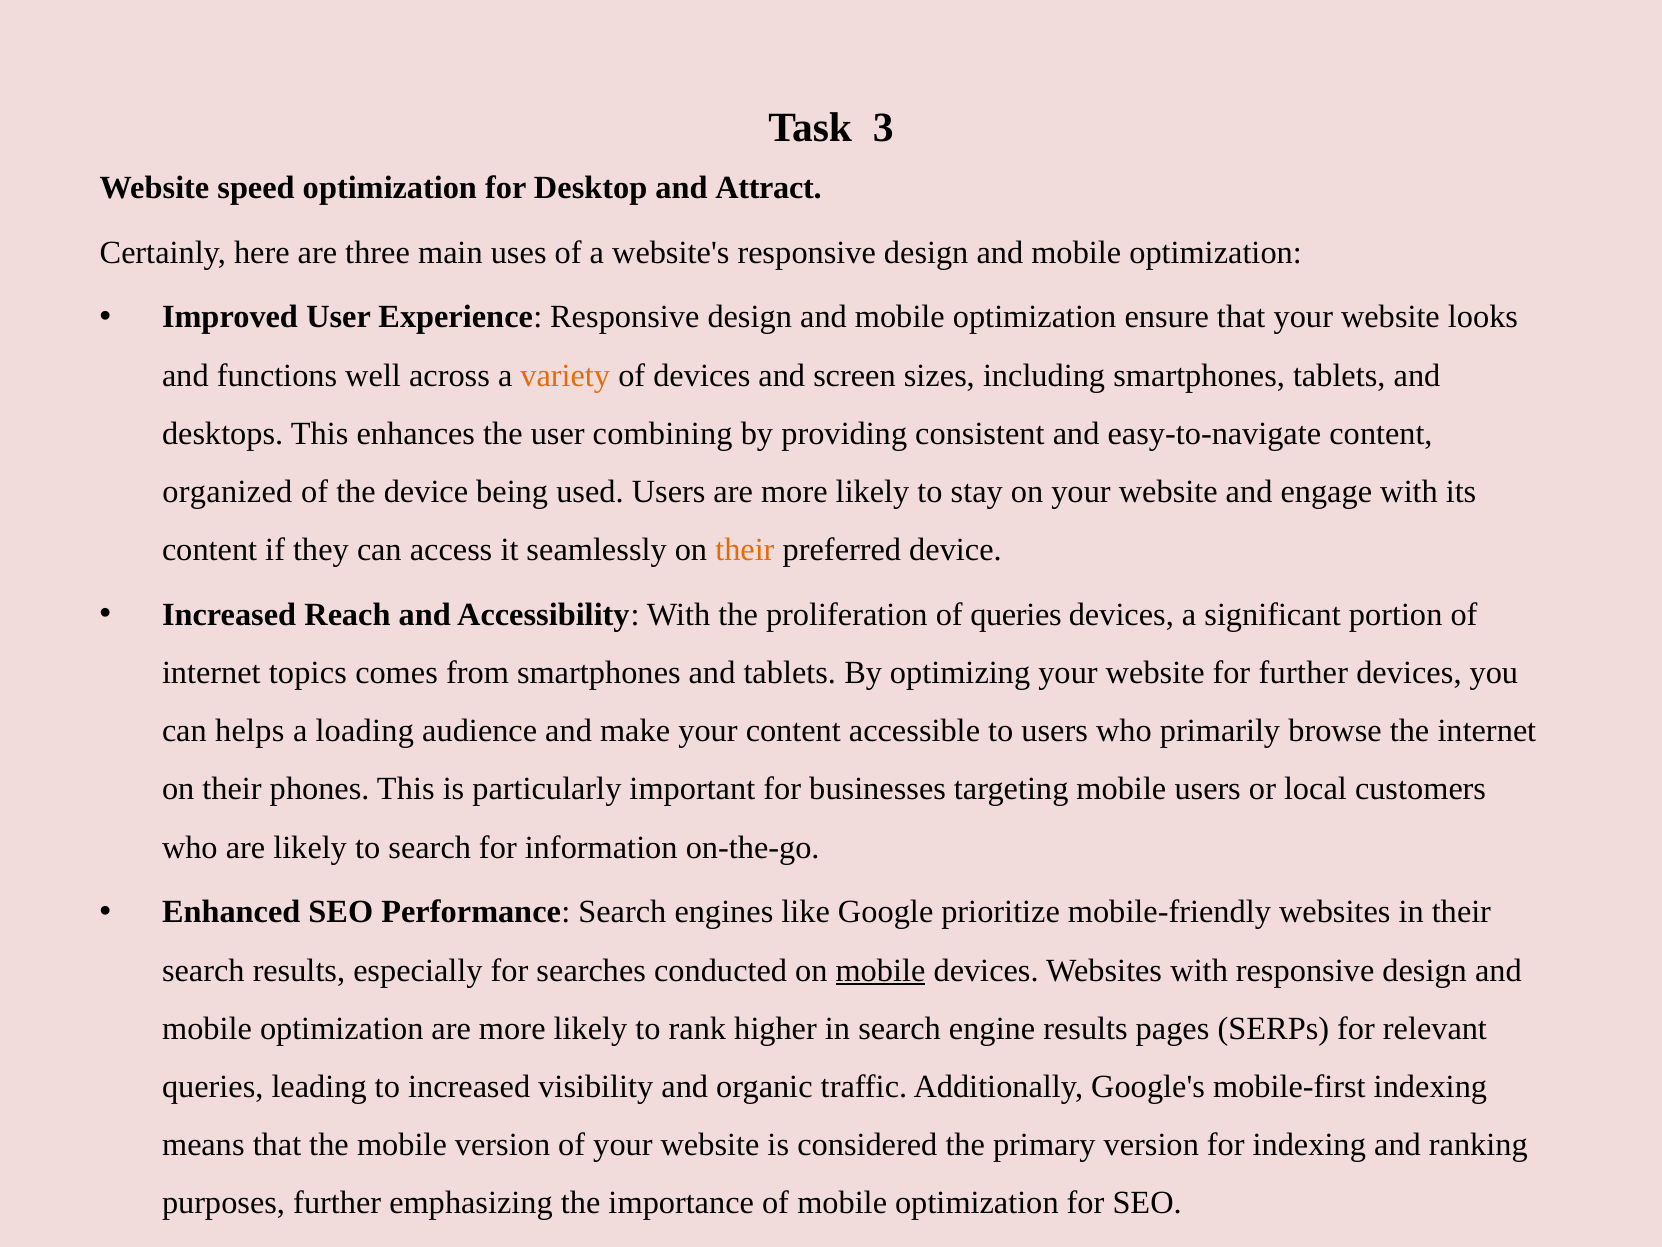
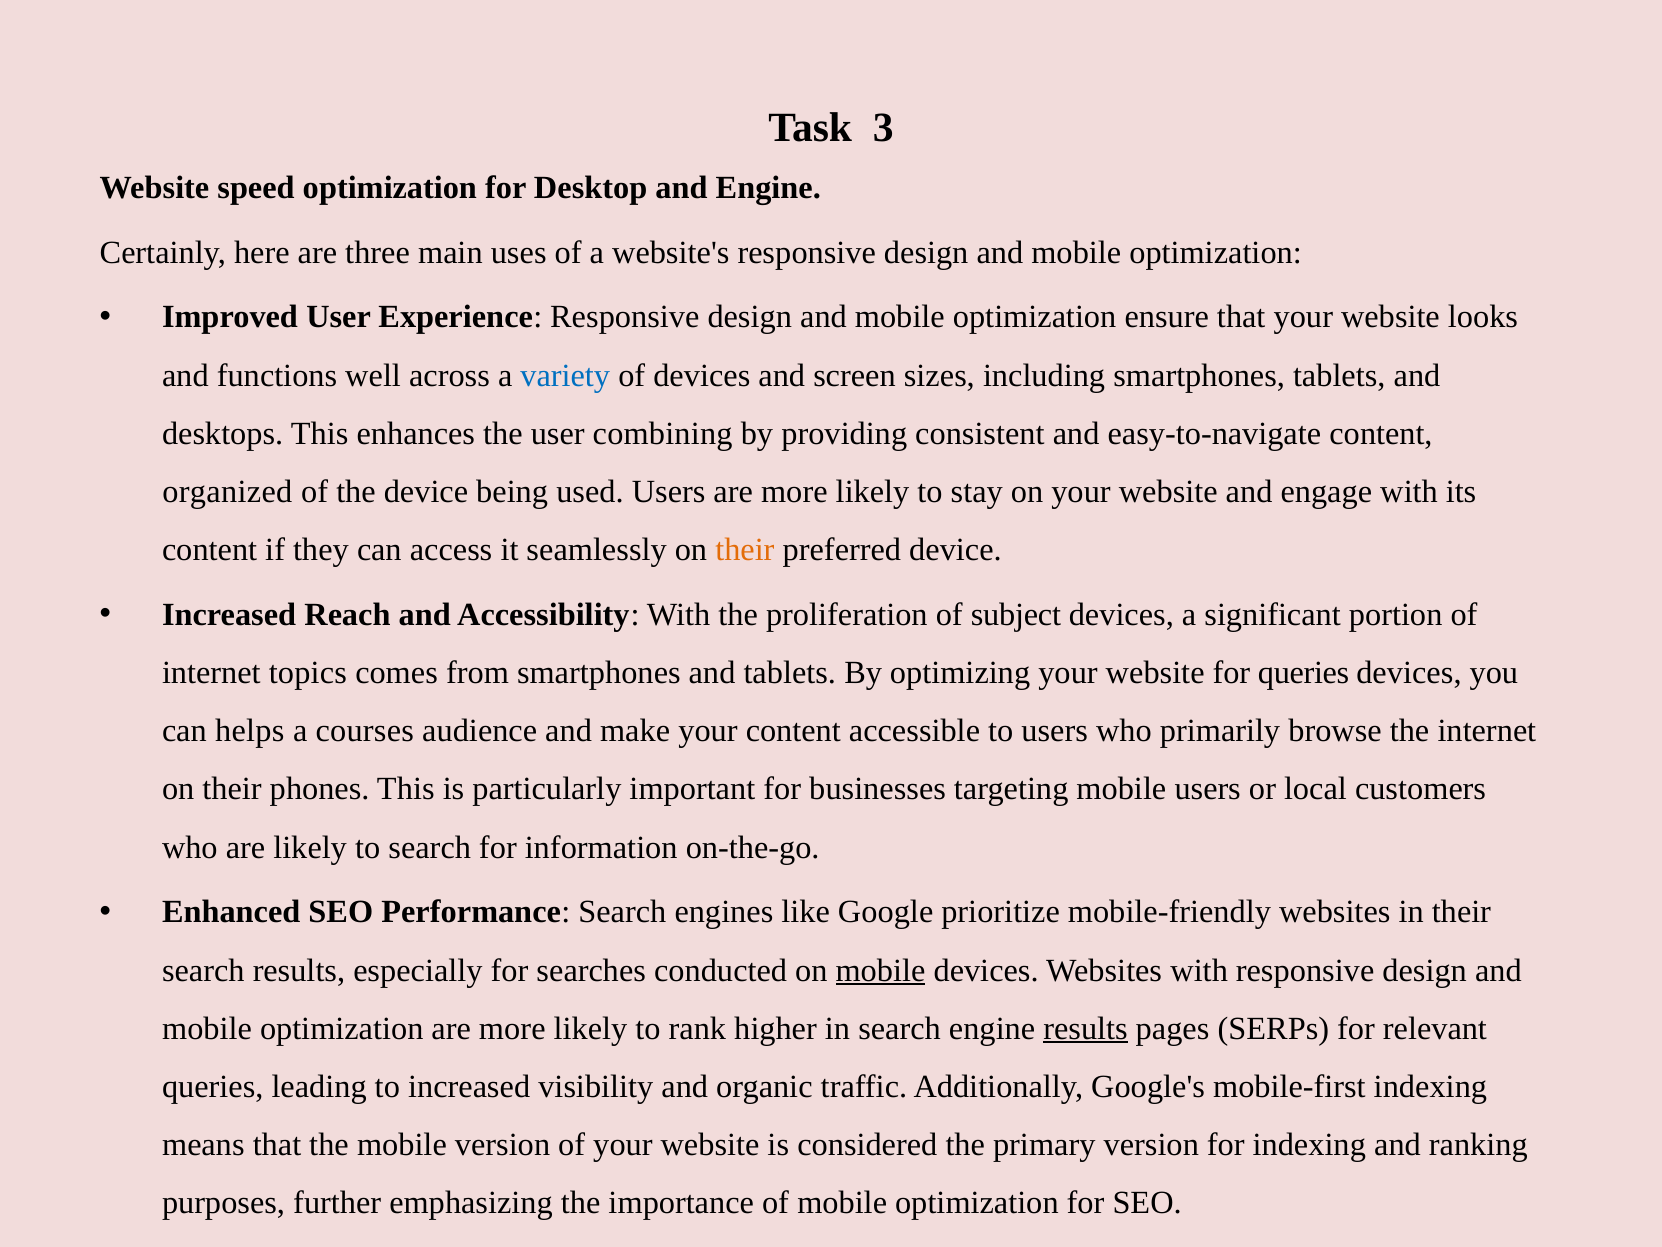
and Attract: Attract -> Engine
variety colour: orange -> blue
of queries: queries -> subject
for further: further -> queries
loading: loading -> courses
results at (1086, 1028) underline: none -> present
